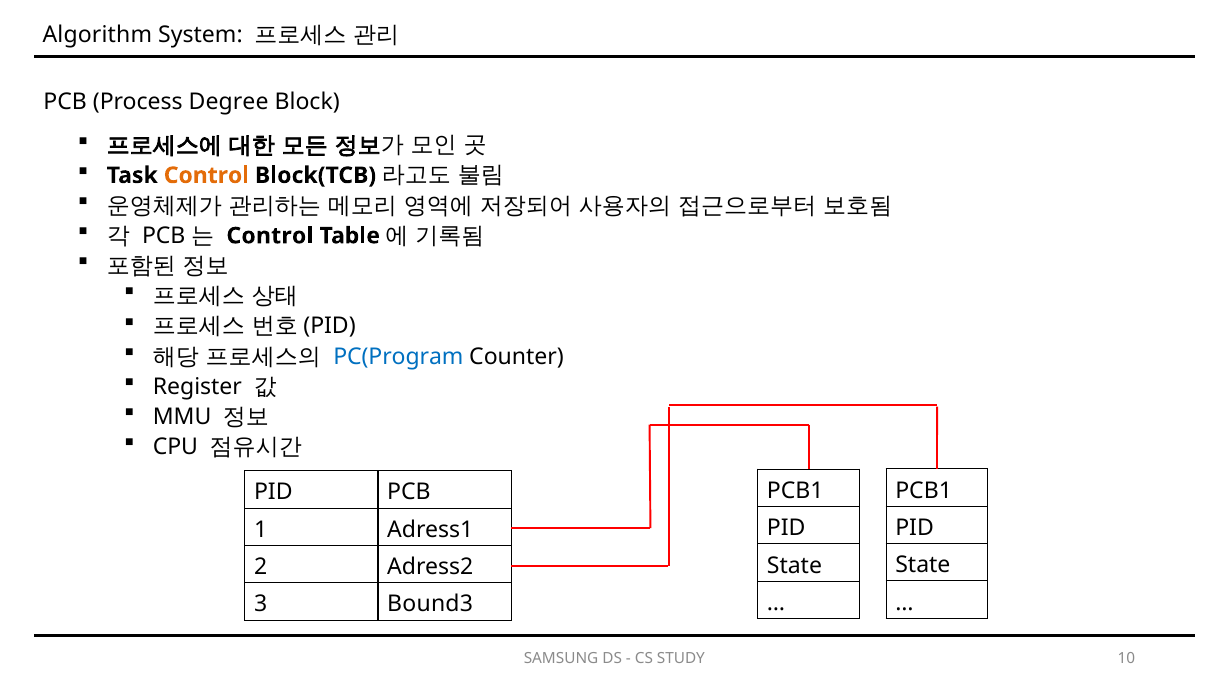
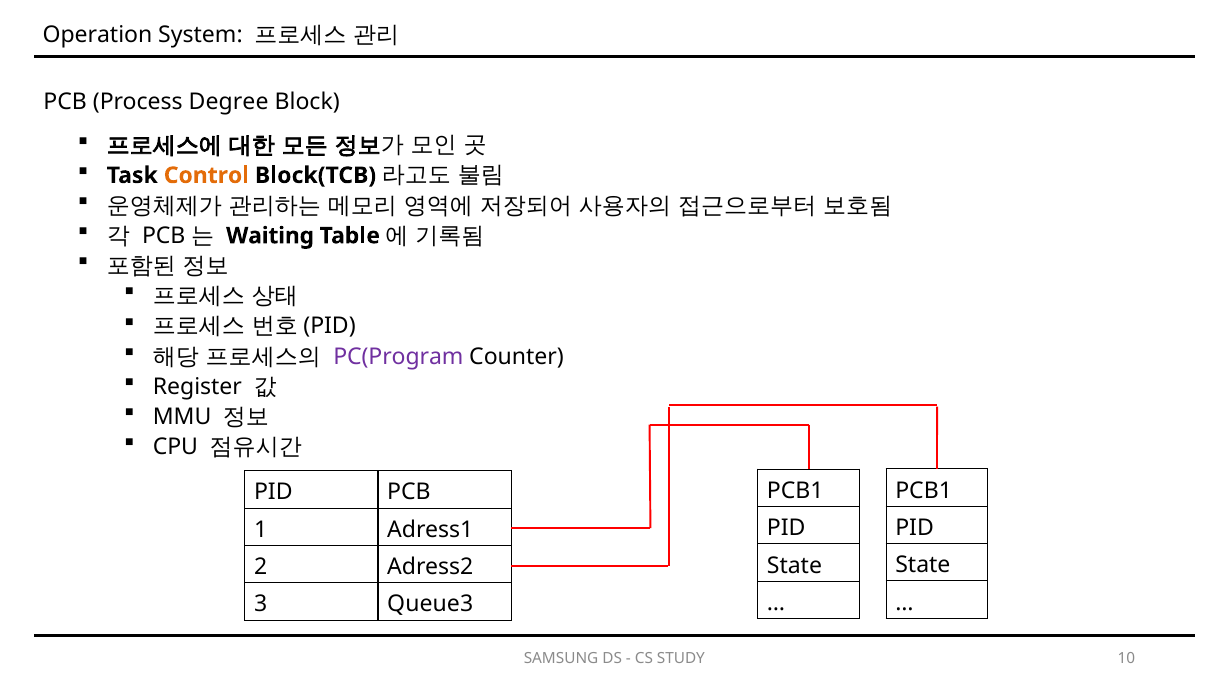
Algorithm: Algorithm -> Operation
Control at (270, 236): Control -> Waiting
PC(Program colour: blue -> purple
Bound3: Bound3 -> Queue3
